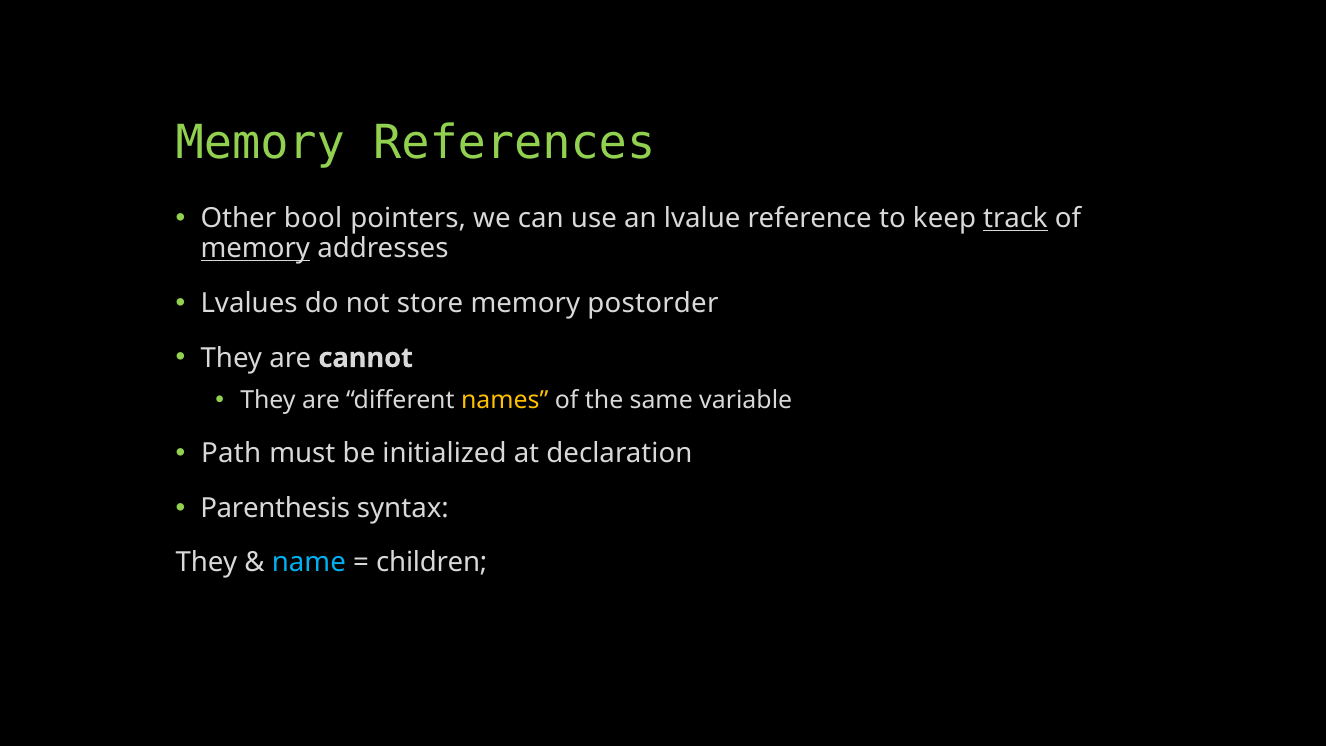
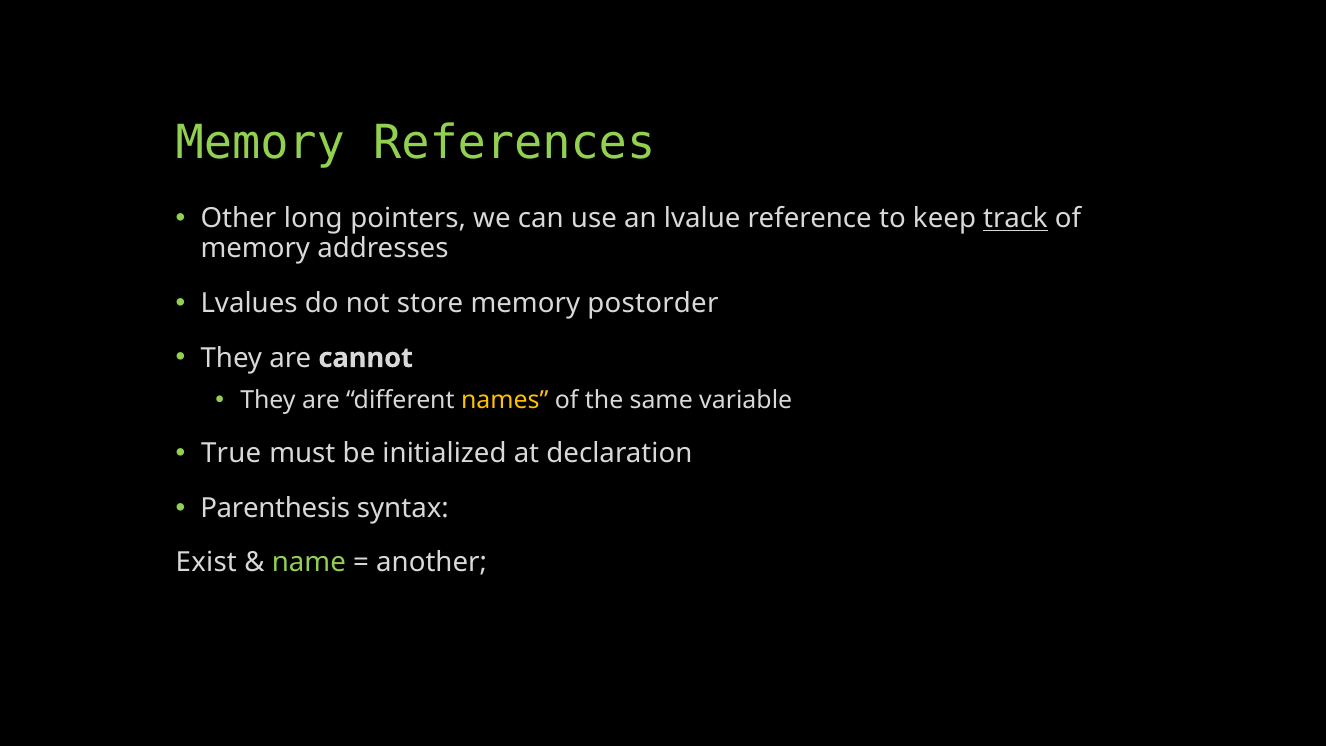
bool: bool -> long
memory at (255, 248) underline: present -> none
Path: Path -> True
They at (207, 563): They -> Exist
name colour: light blue -> light green
children: children -> another
